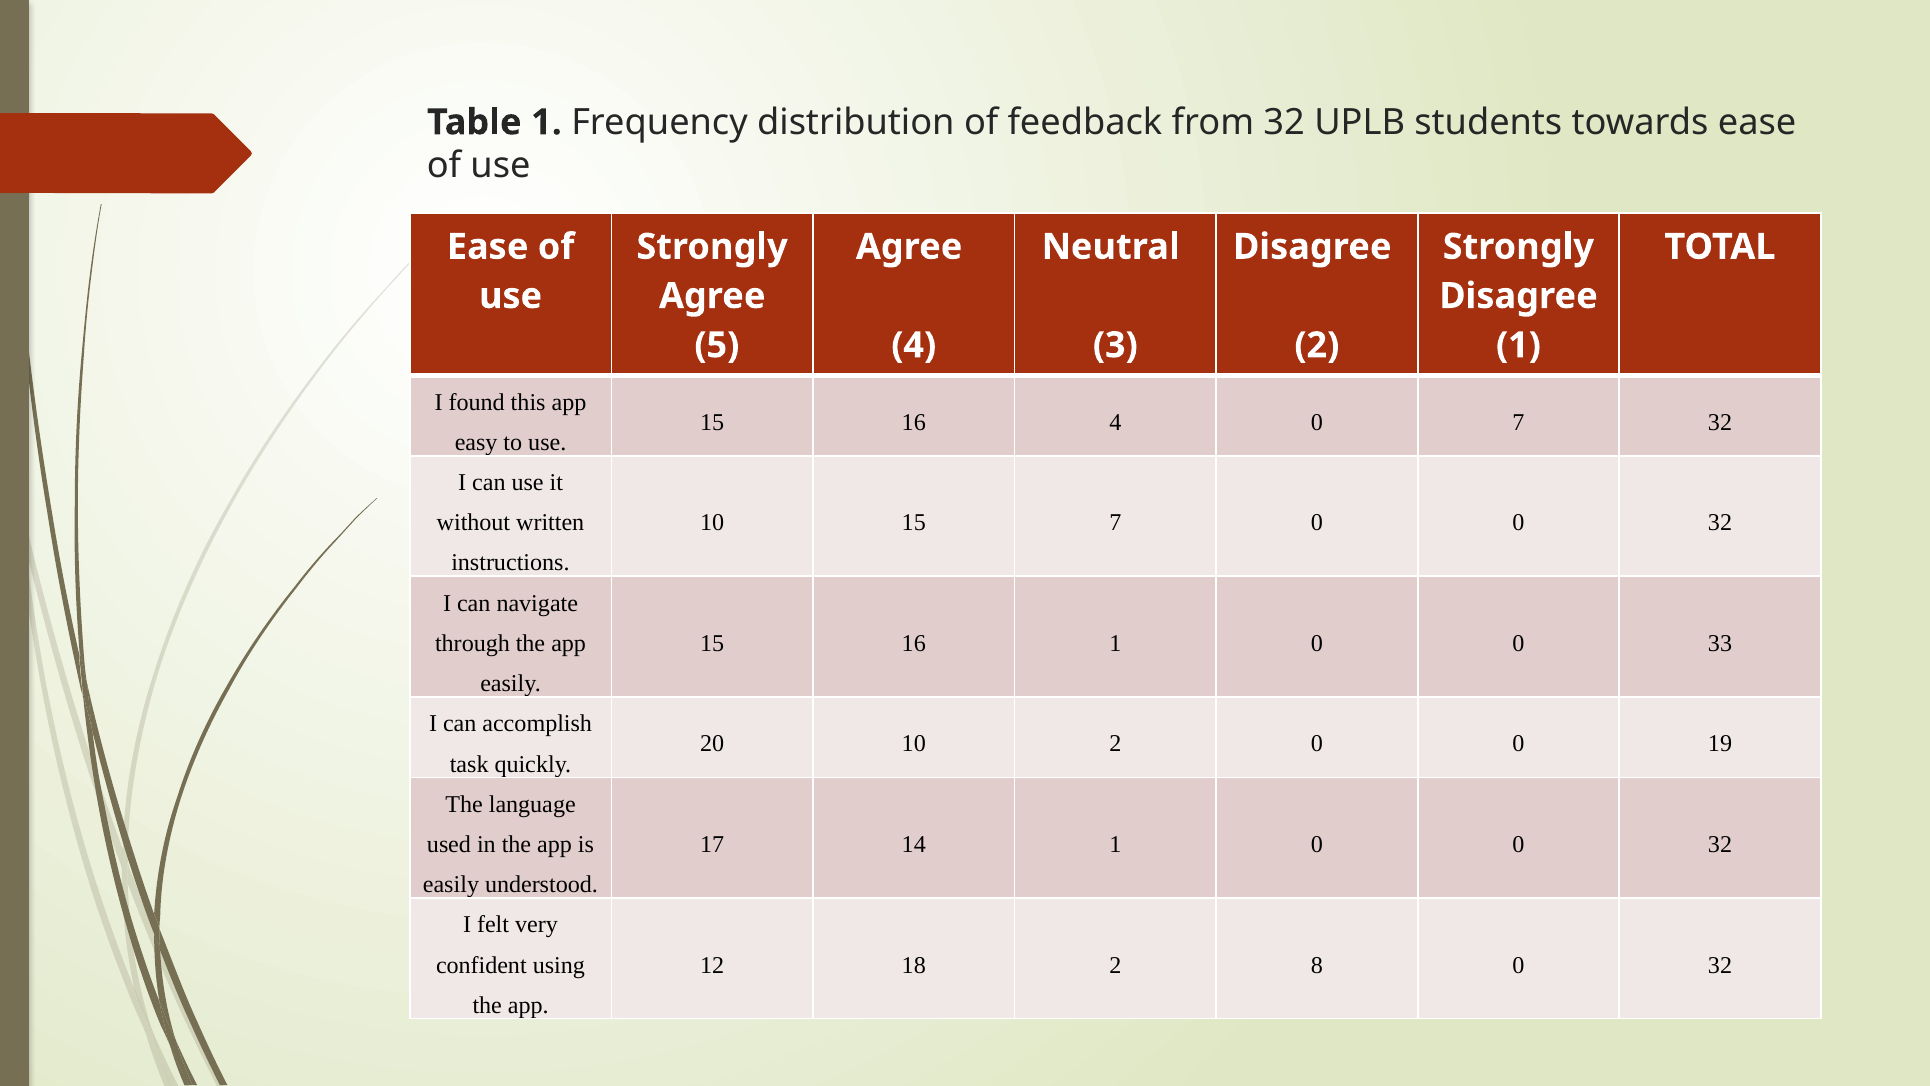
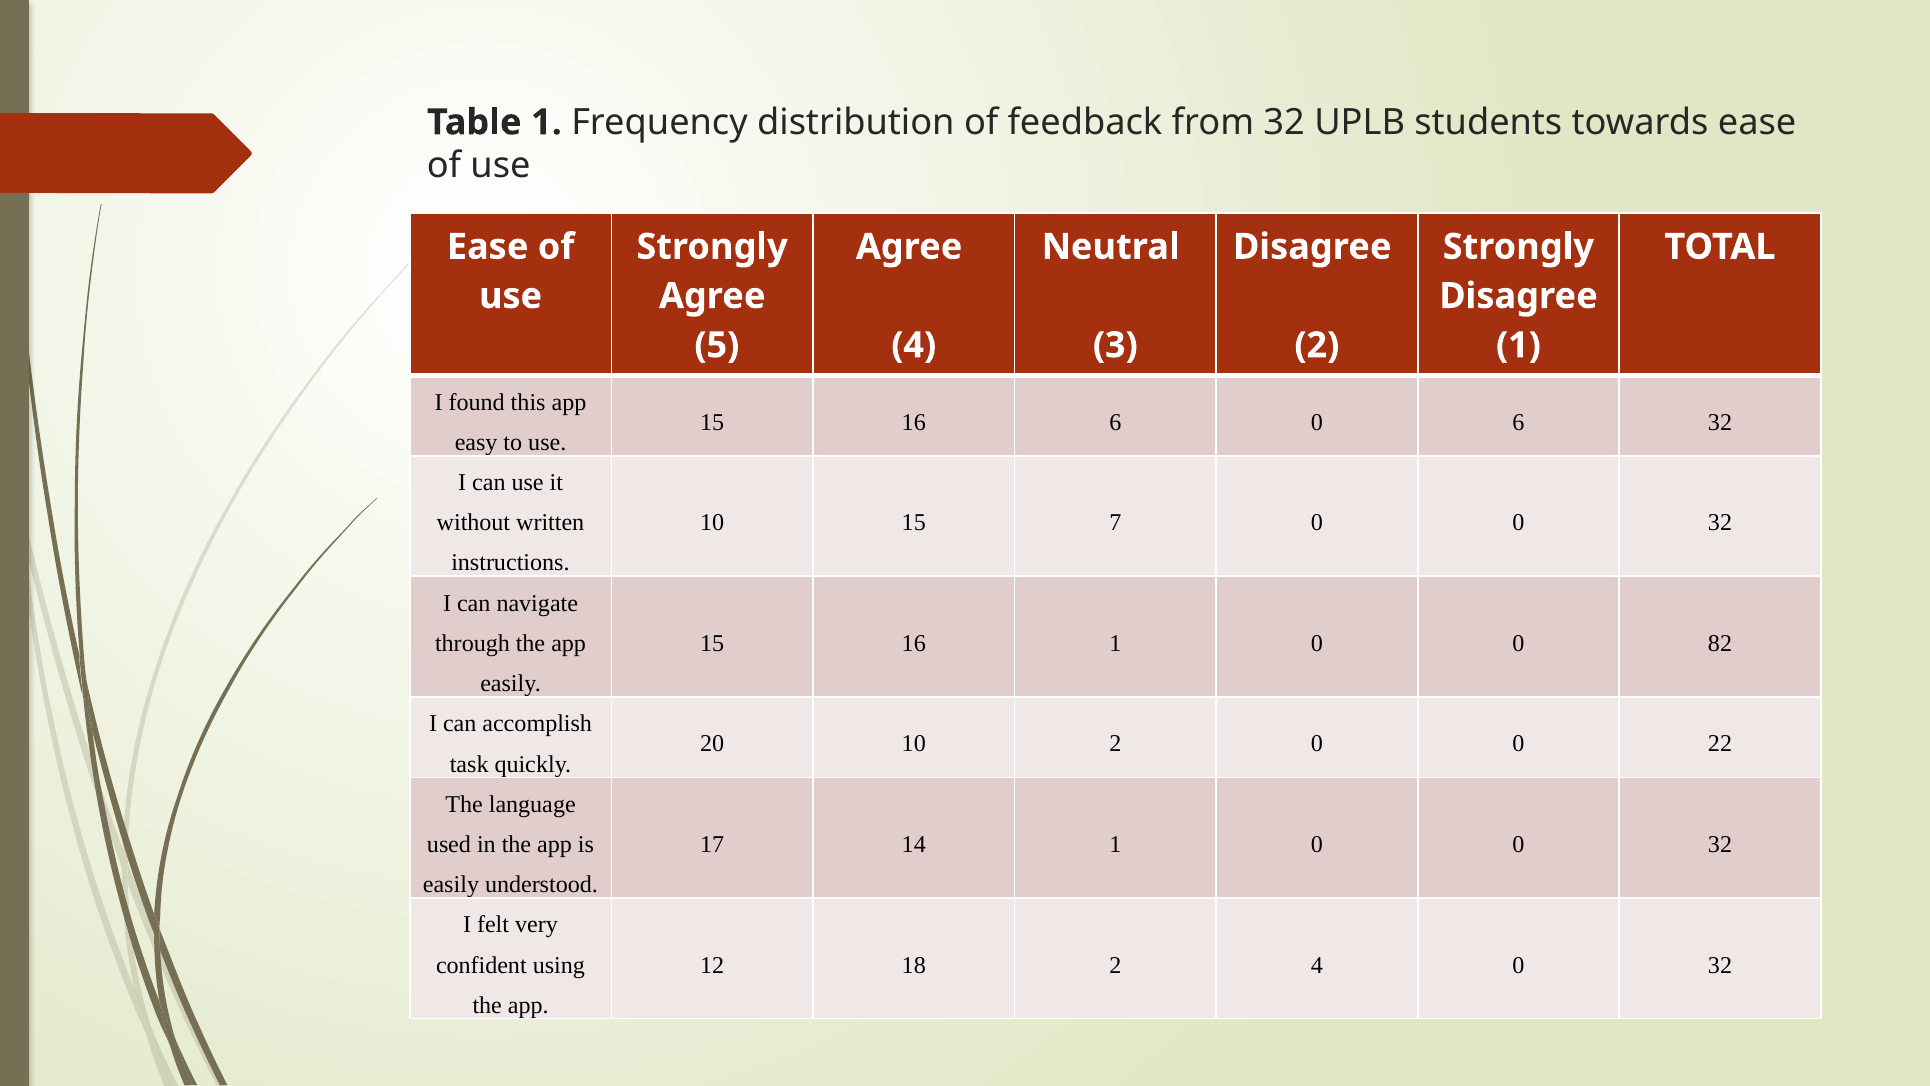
16 4: 4 -> 6
0 7: 7 -> 6
33: 33 -> 82
19: 19 -> 22
2 8: 8 -> 4
